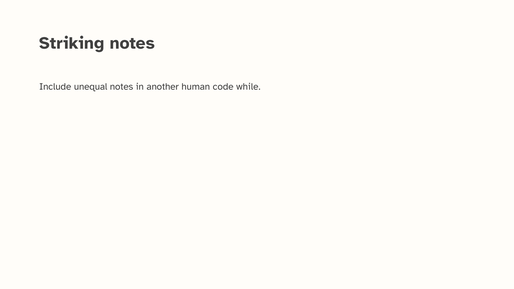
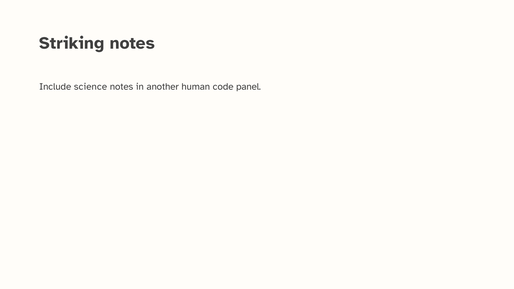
unequal: unequal -> science
while: while -> panel
